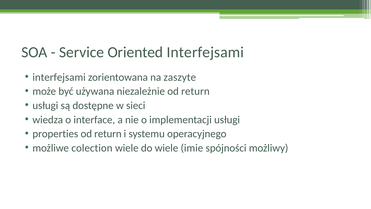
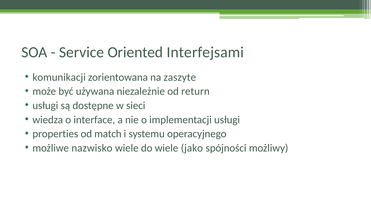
interfejsami at (59, 77): interfejsami -> komunikacji
return at (108, 134): return -> match
colection: colection -> nazwisko
imie: imie -> jako
